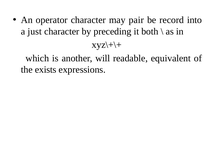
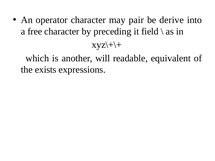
record: record -> derive
just: just -> free
both: both -> field
